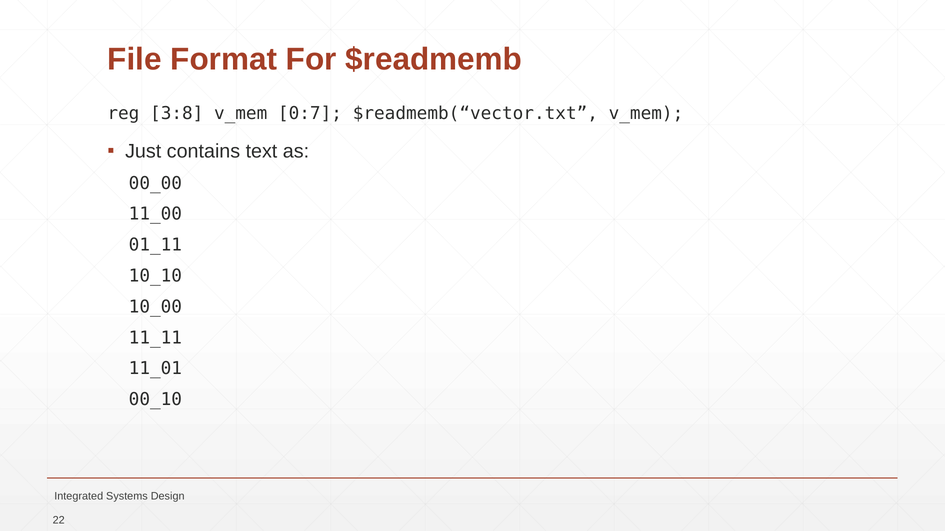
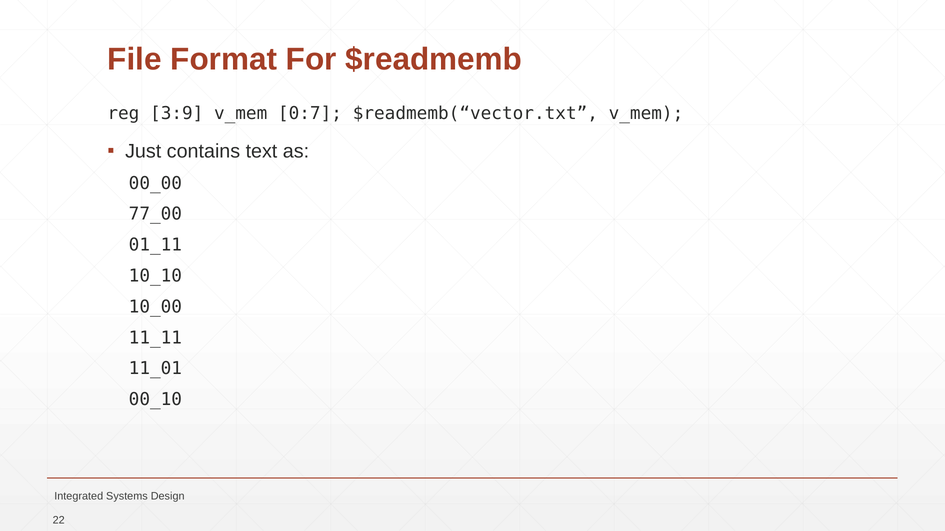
3:8: 3:8 -> 3:9
11_00: 11_00 -> 77_00
